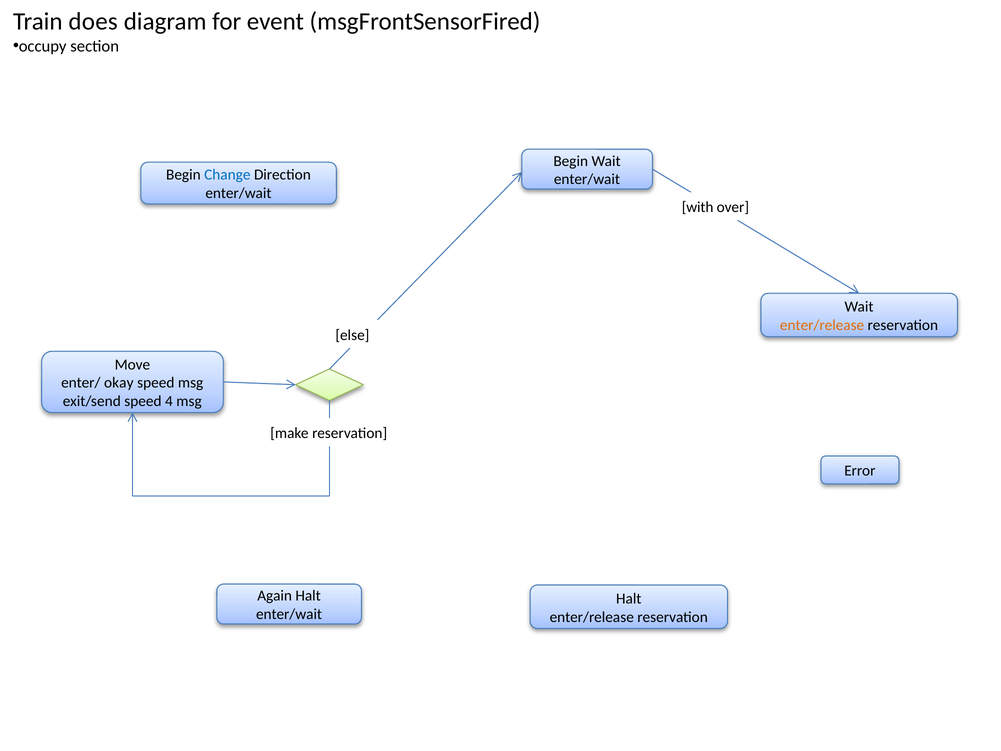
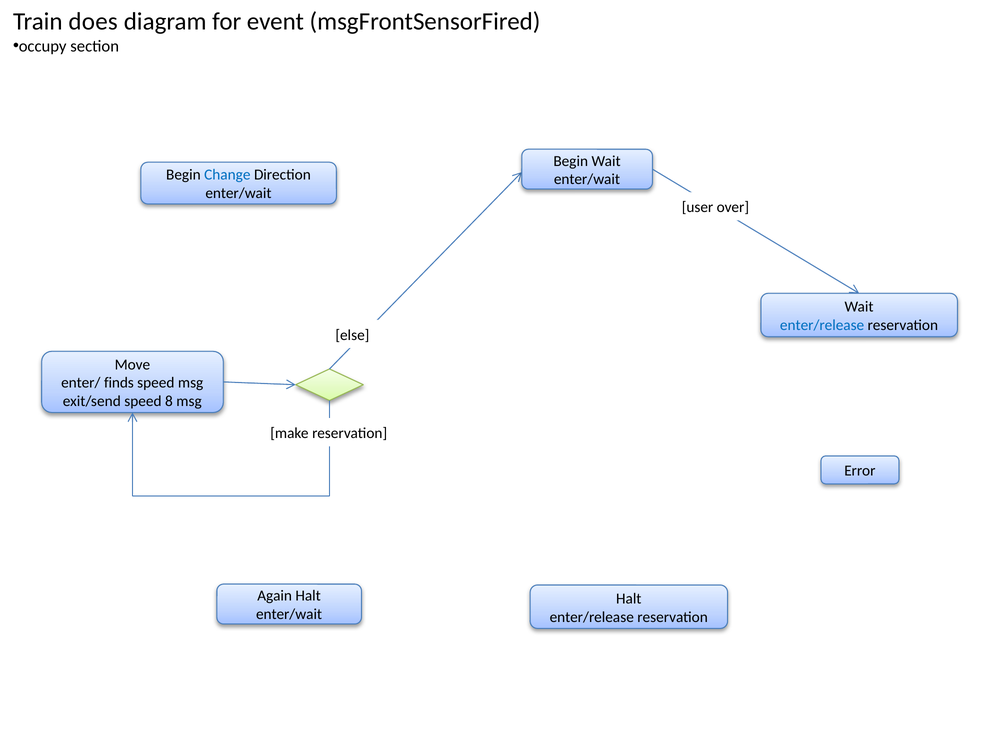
with: with -> user
enter/release at (822, 325) colour: orange -> blue
okay: okay -> finds
4: 4 -> 8
